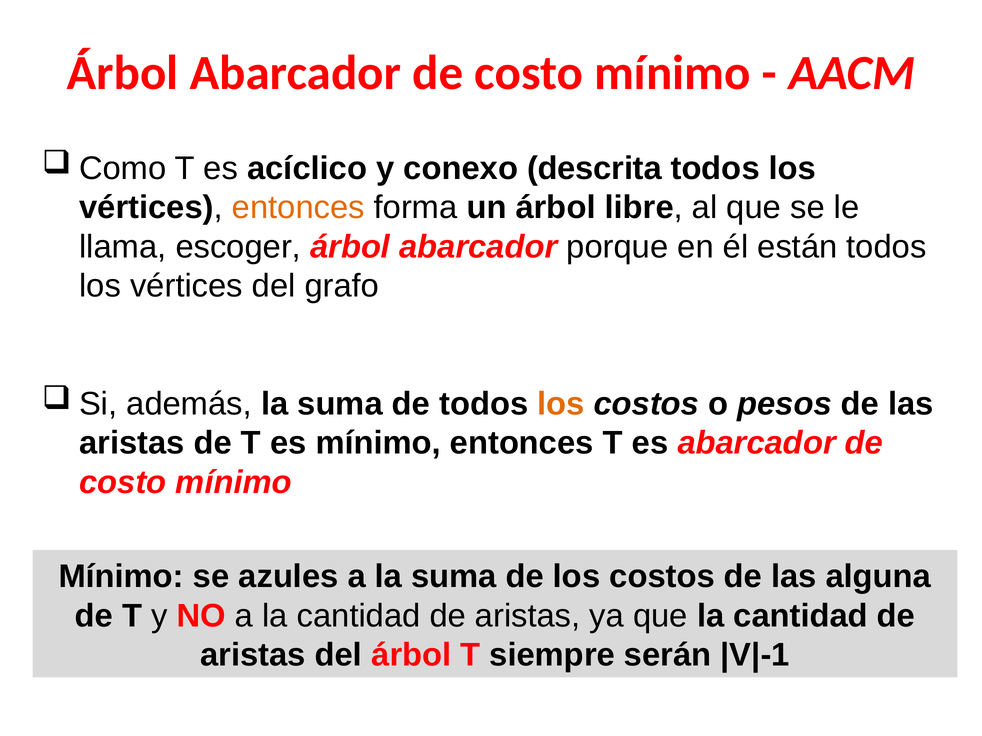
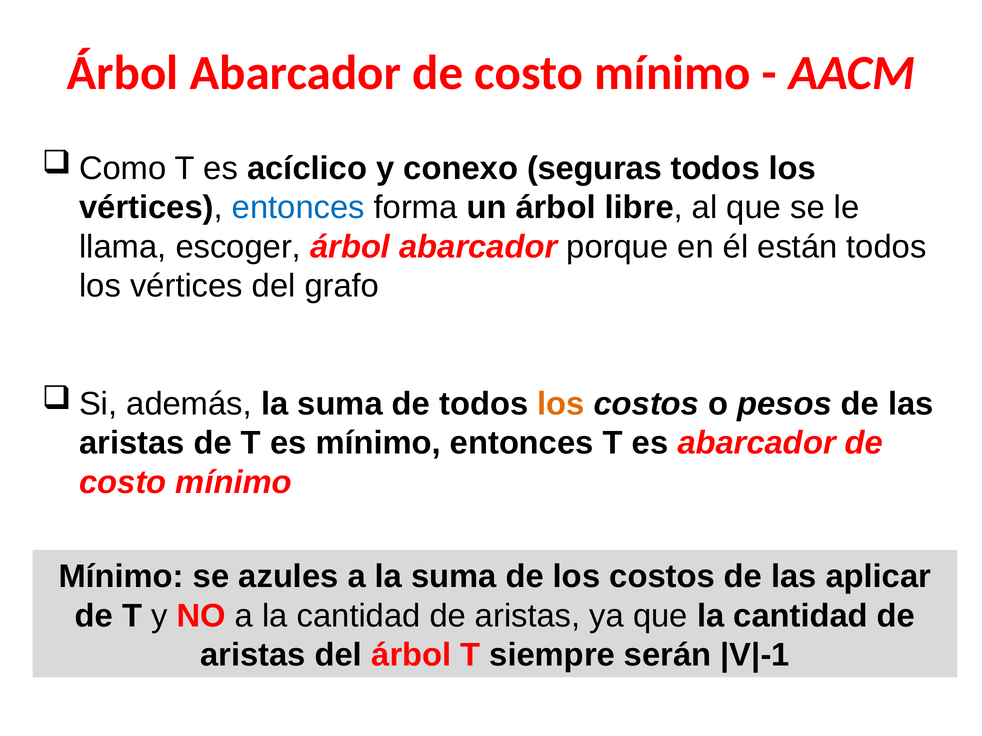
descrita: descrita -> seguras
entonces at (298, 208) colour: orange -> blue
alguna: alguna -> aplicar
